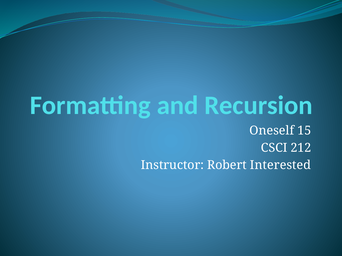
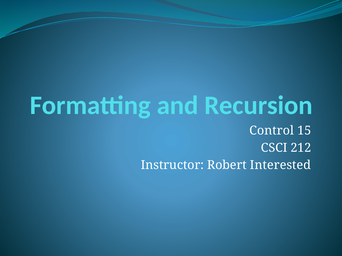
Oneself: Oneself -> Control
